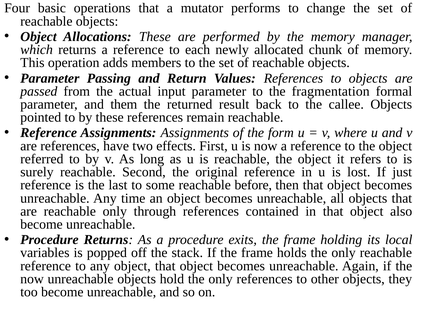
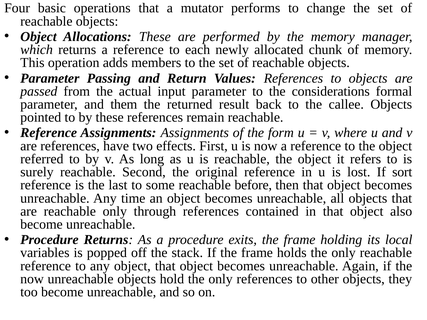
fragmentation: fragmentation -> considerations
just: just -> sort
